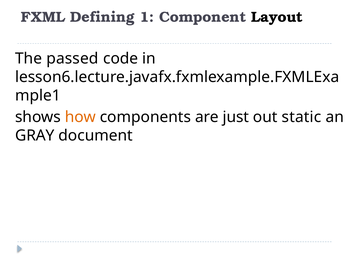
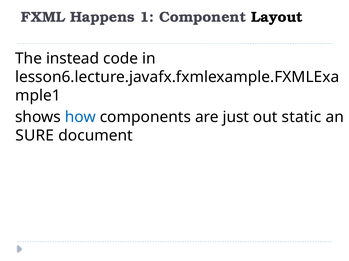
Defining: Defining -> Happens
passed: passed -> instead
how colour: orange -> blue
GRAY: GRAY -> SURE
